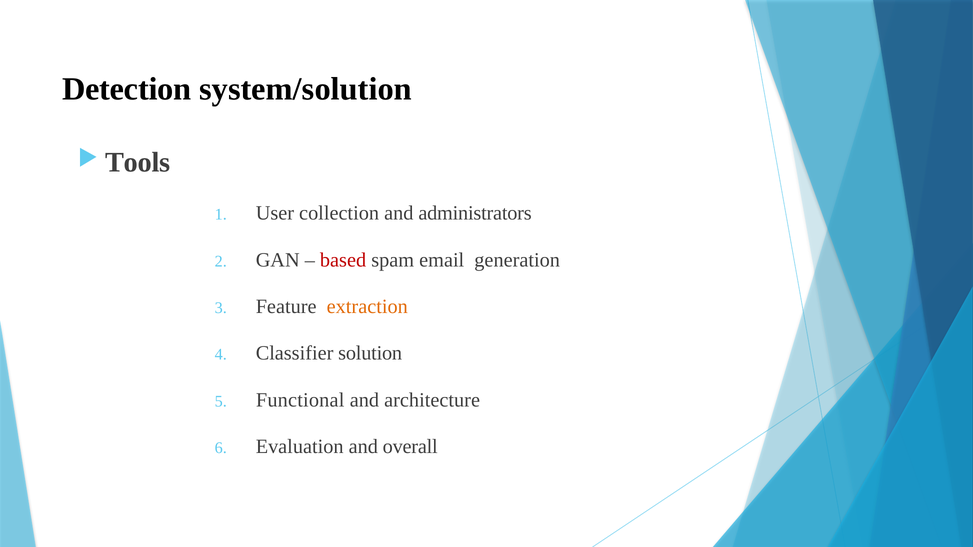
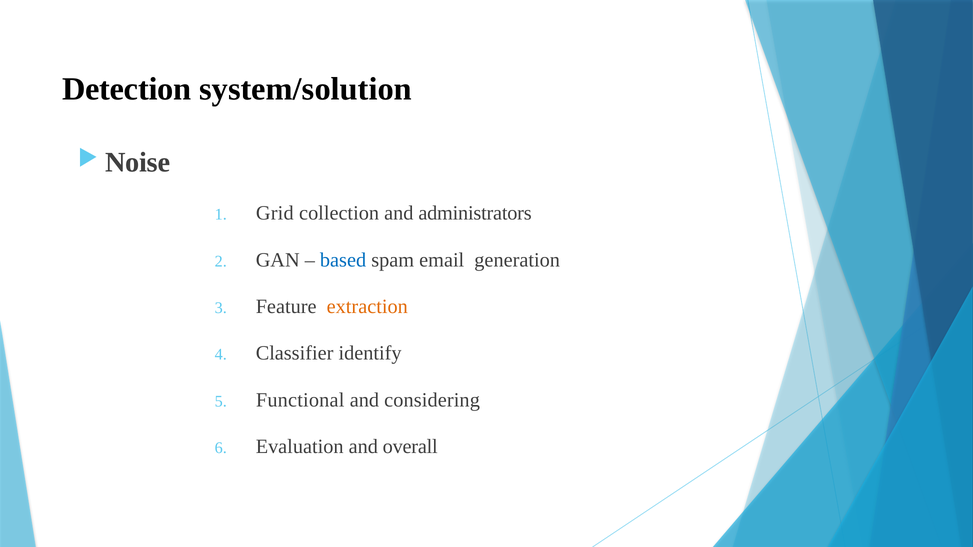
Tools: Tools -> Noise
User: User -> Grid
based colour: red -> blue
solution: solution -> identify
architecture: architecture -> considering
